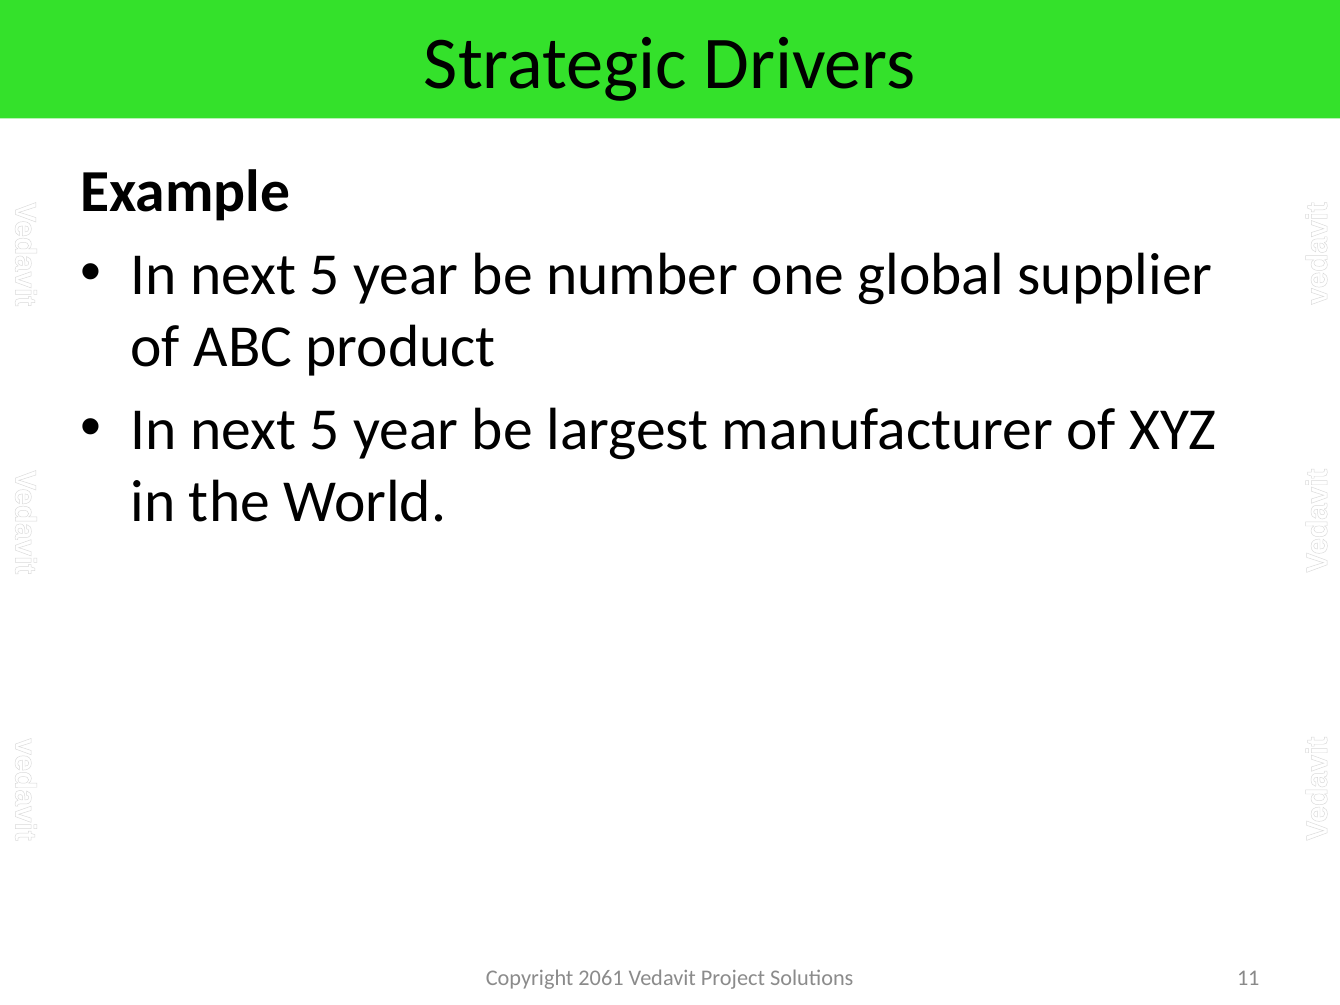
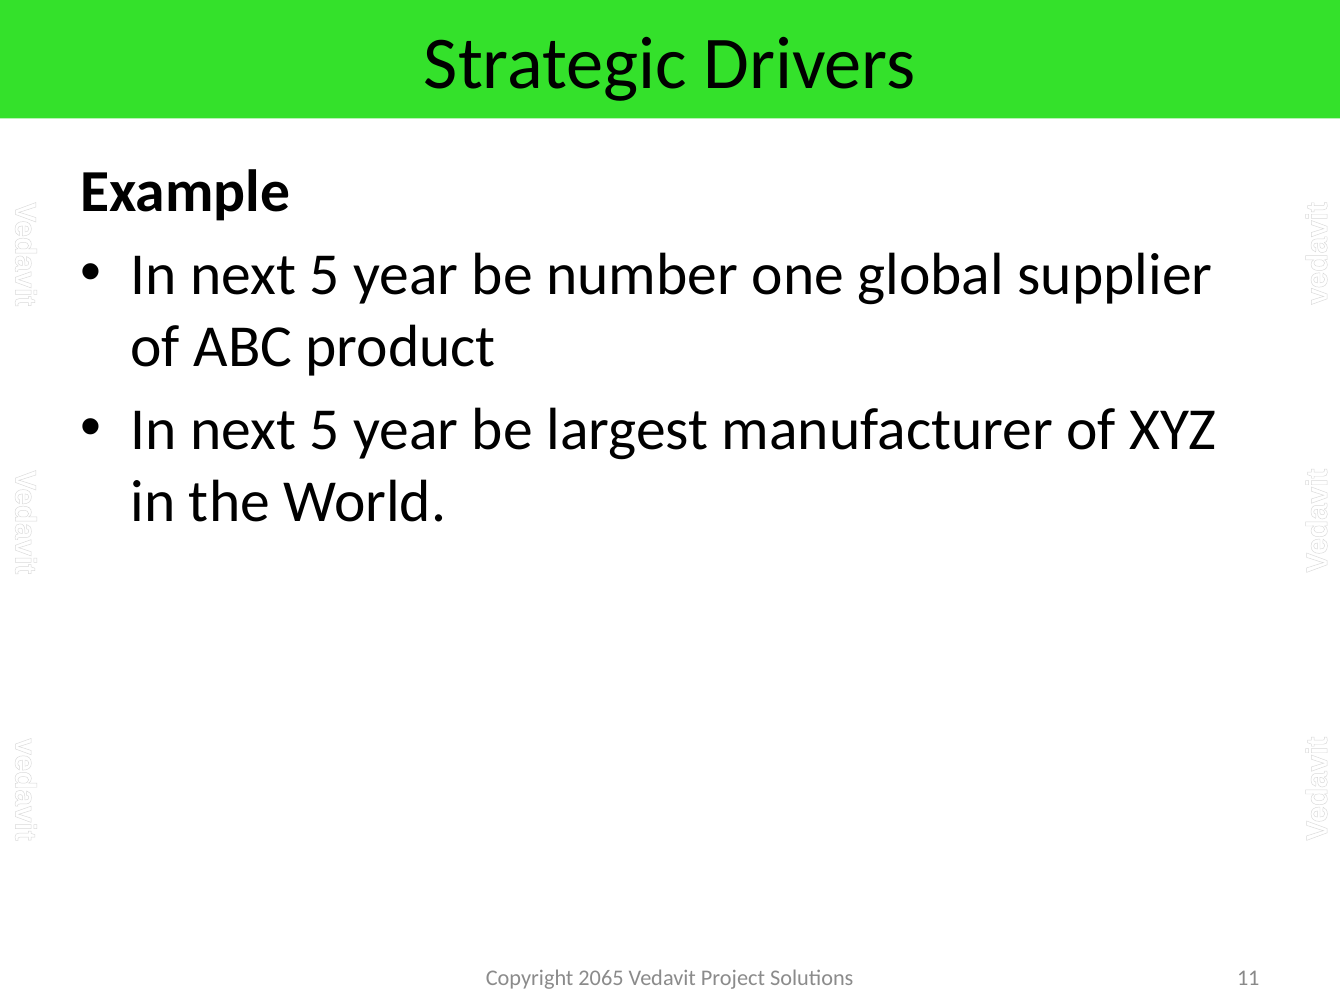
2061: 2061 -> 2065
